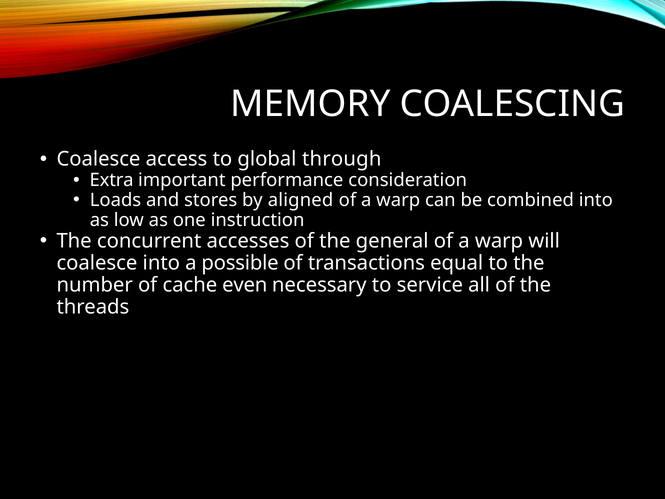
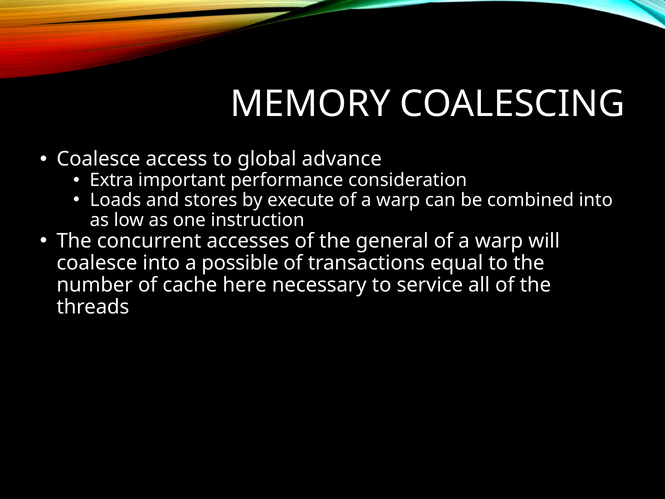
through: through -> advance
aligned: aligned -> execute
even: even -> here
